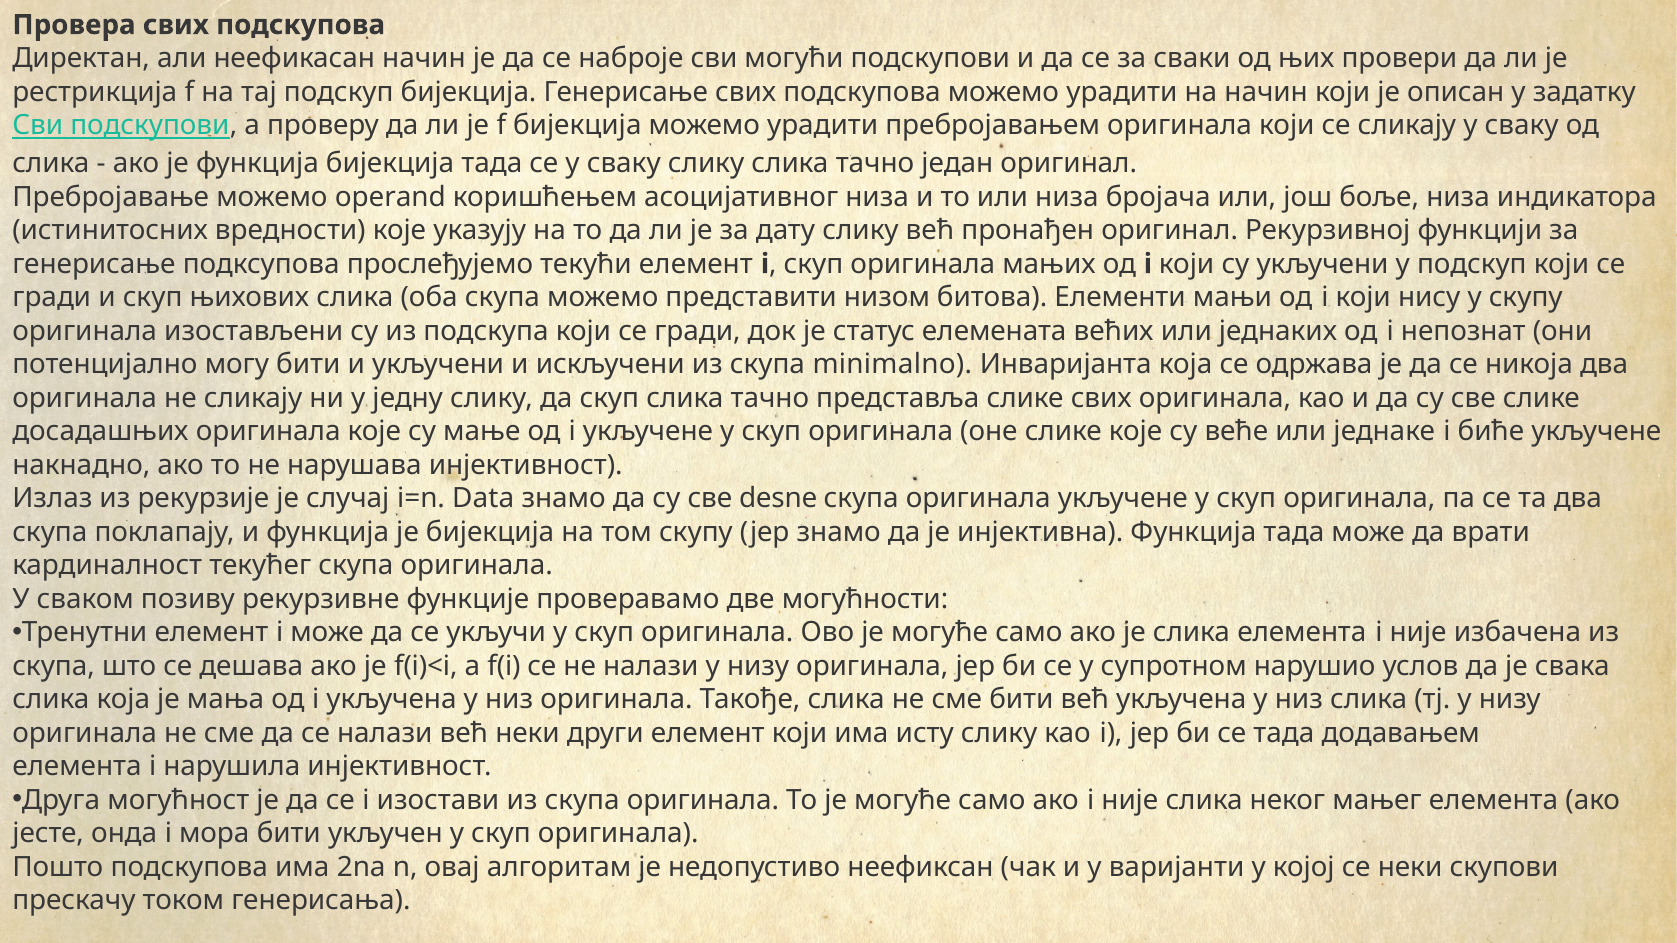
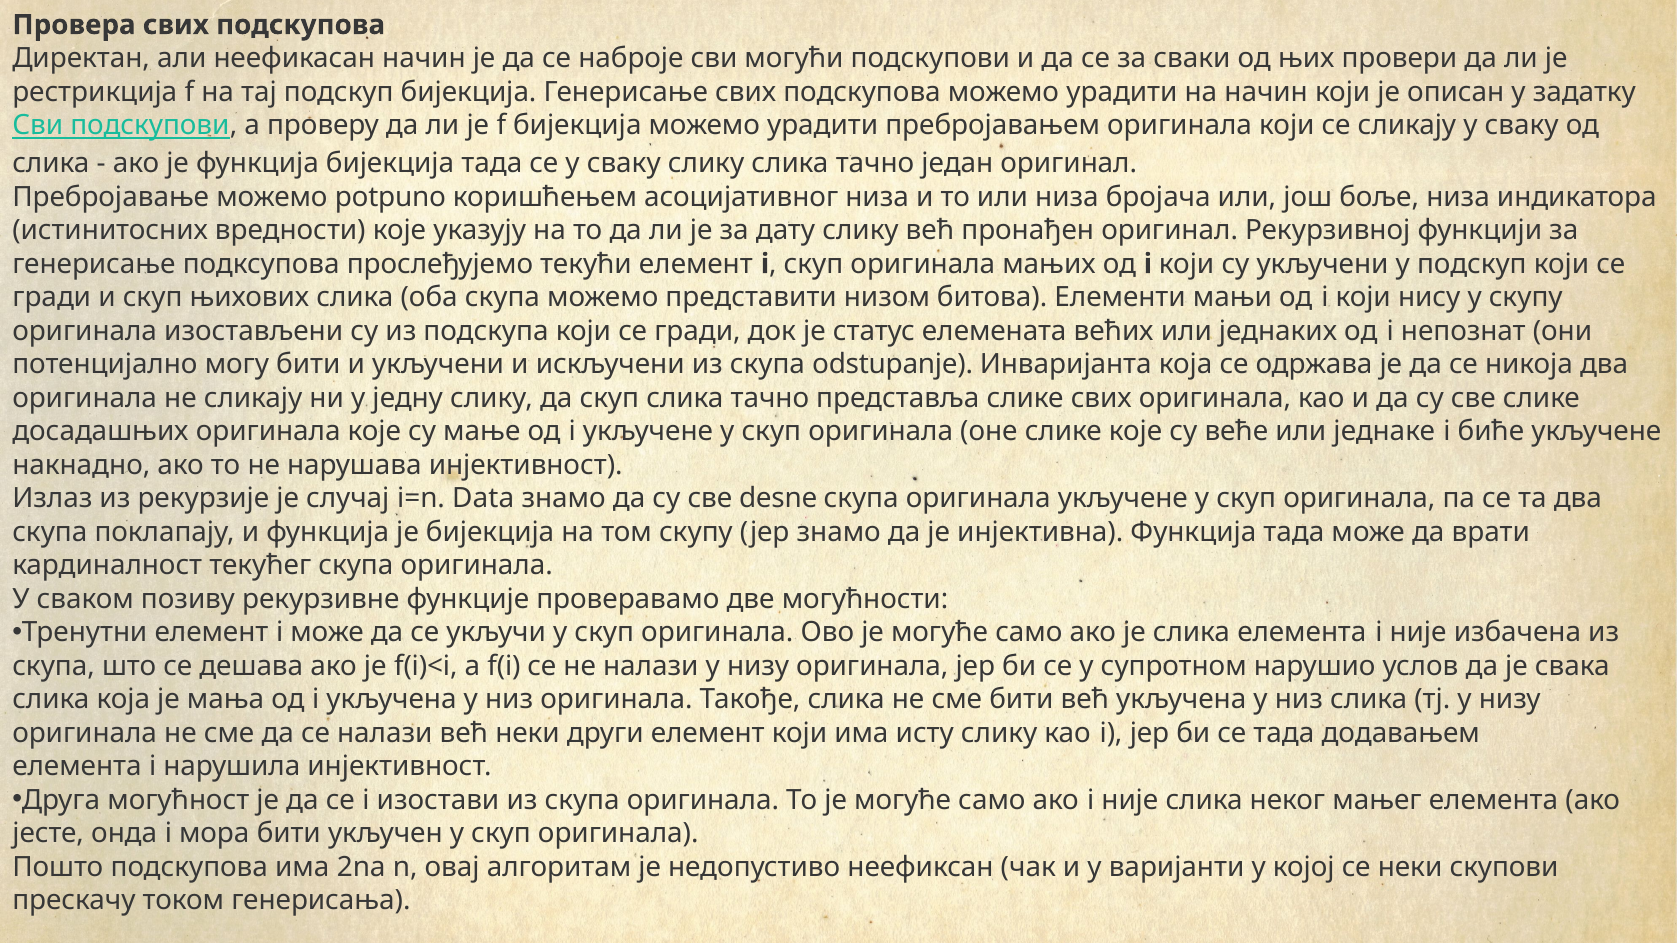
operand: operand -> potpuno
minimalno: minimalno -> odstupanje
